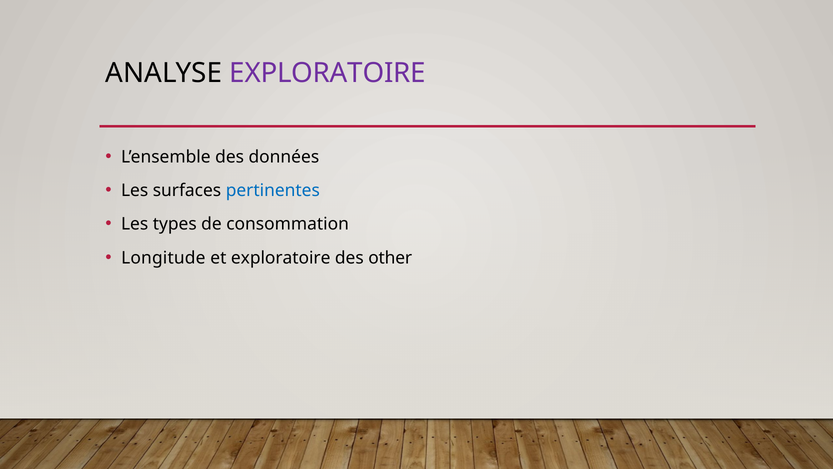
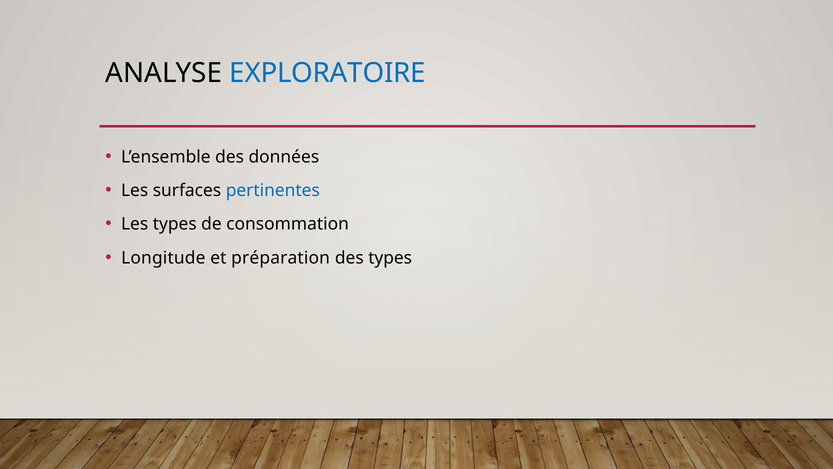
EXPLORATOIRE at (328, 73) colour: purple -> blue
et exploratoire: exploratoire -> préparation
des other: other -> types
